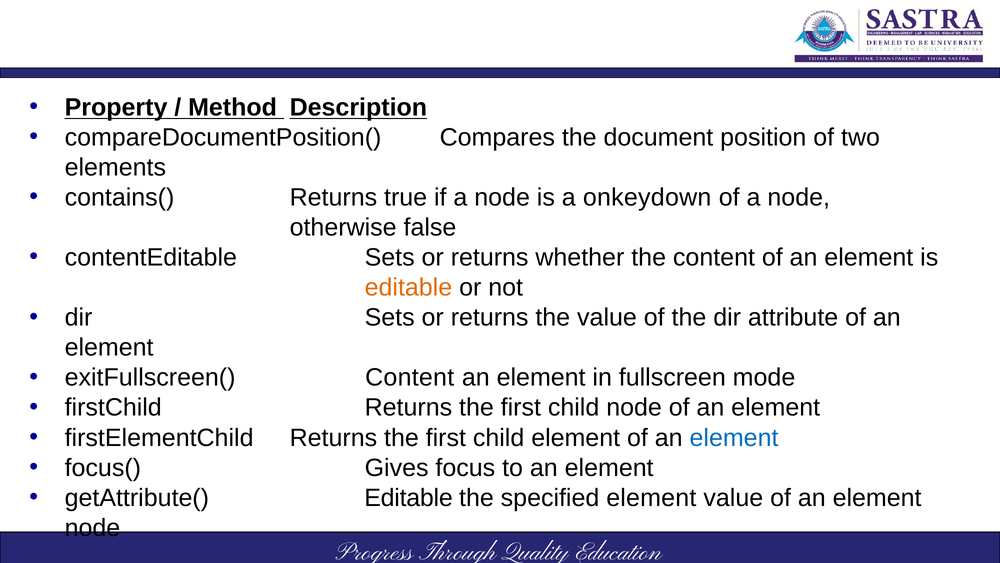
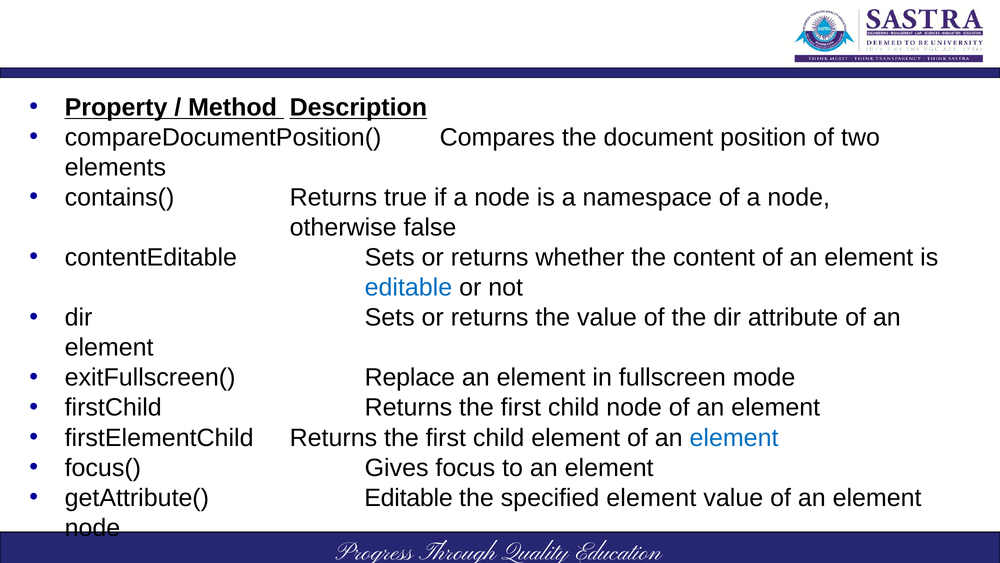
onkeydown: onkeydown -> namespace
editable at (408, 287) colour: orange -> blue
exitFullscreen( Content: Content -> Replace
